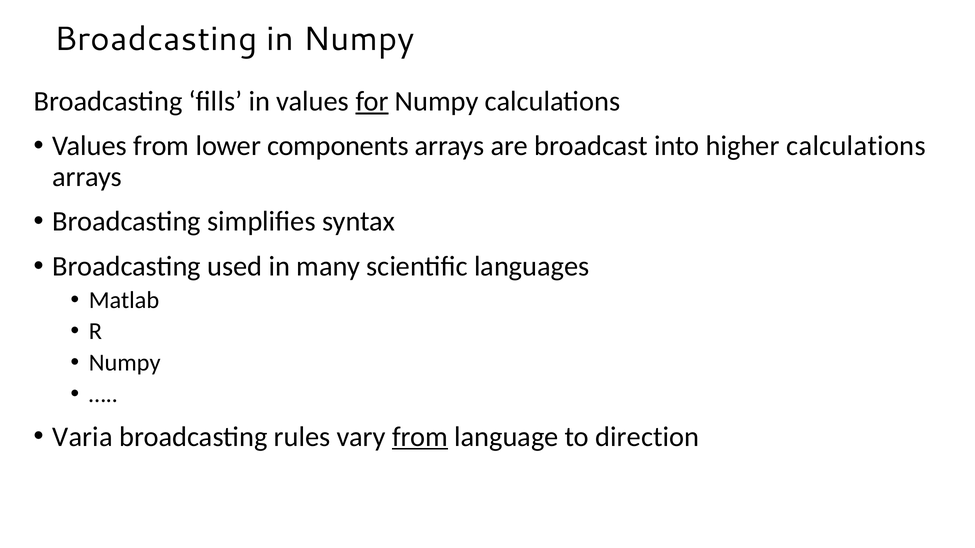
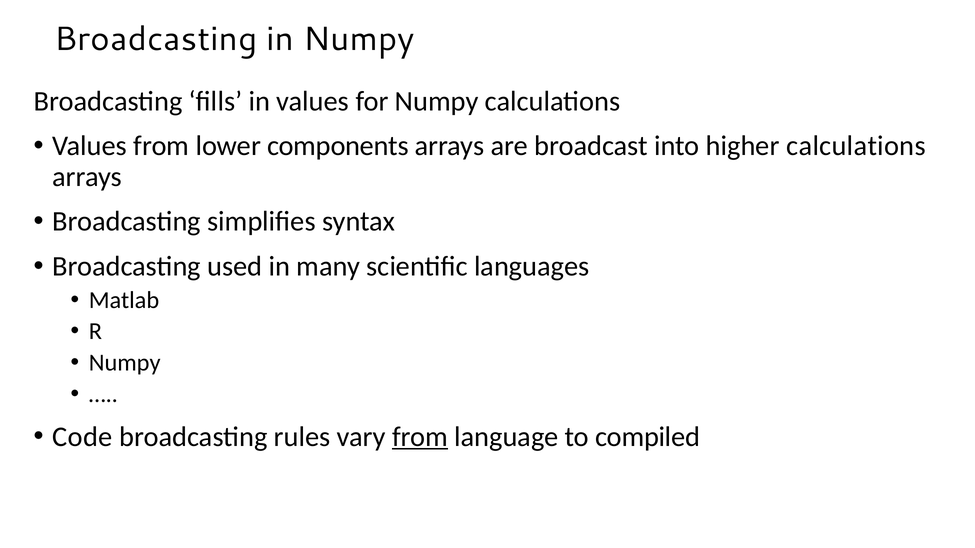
for underline: present -> none
Varia: Varia -> Code
direction: direction -> compiled
